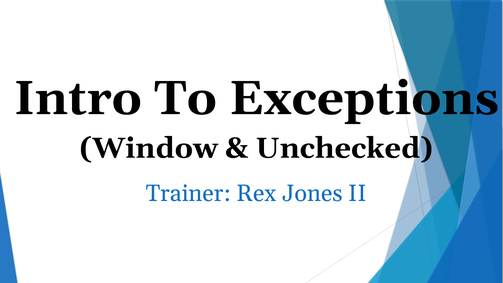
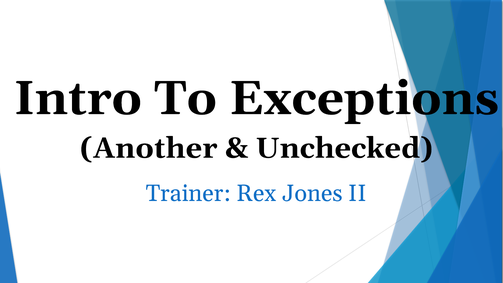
Window: Window -> Another
